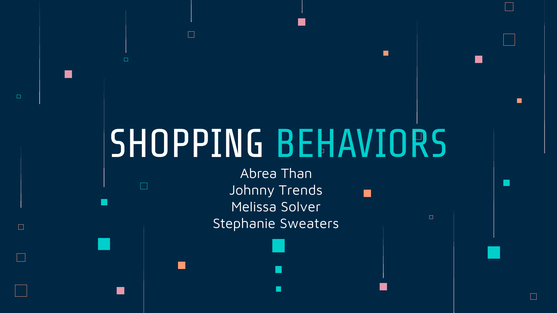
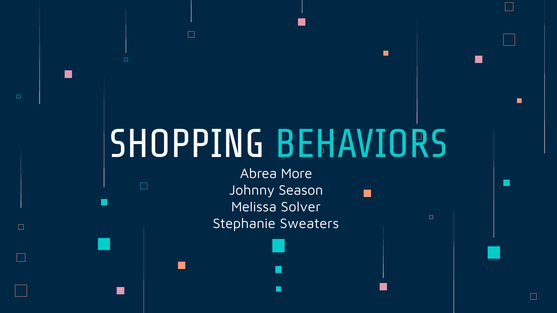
Than: Than -> More
Trends: Trends -> Season
